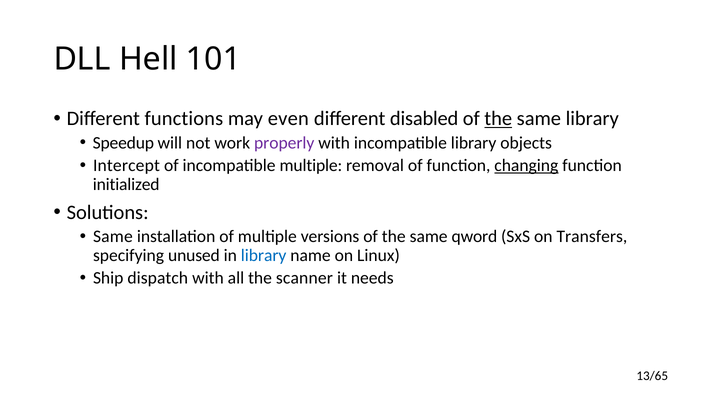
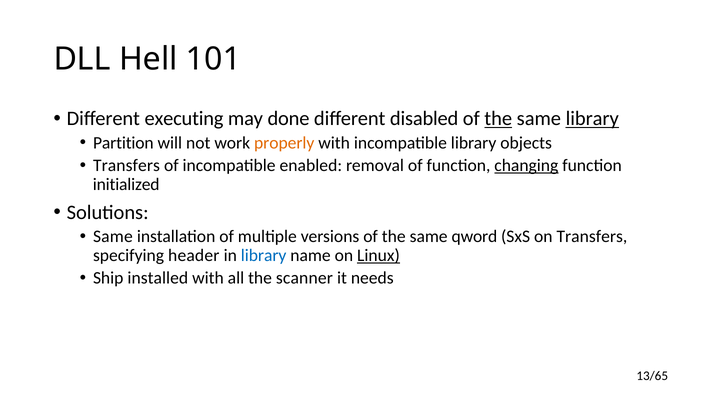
functions: functions -> executing
even: even -> done
library at (592, 119) underline: none -> present
Speedup: Speedup -> Partition
properly colour: purple -> orange
Intercept at (126, 165): Intercept -> Transfers
incompatible multiple: multiple -> enabled
unused: unused -> header
Linux underline: none -> present
dispatch: dispatch -> installed
